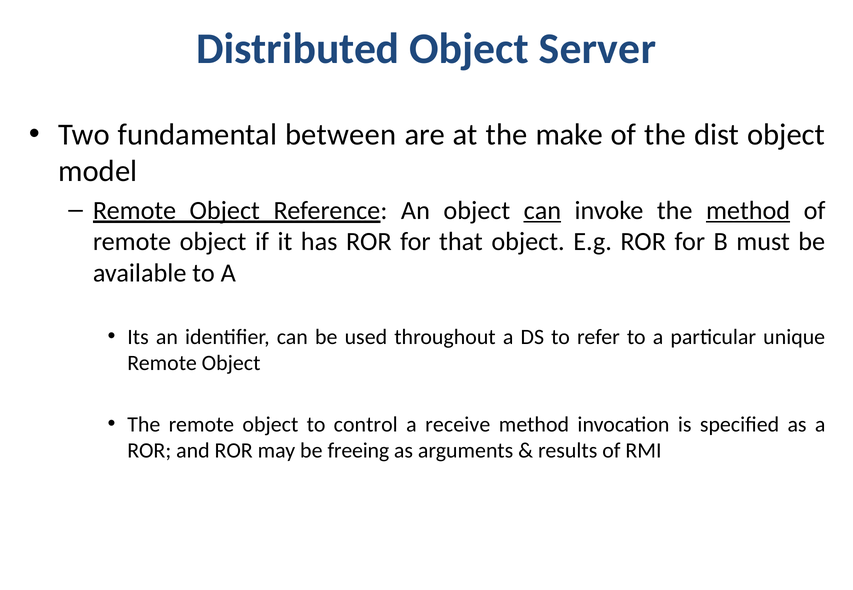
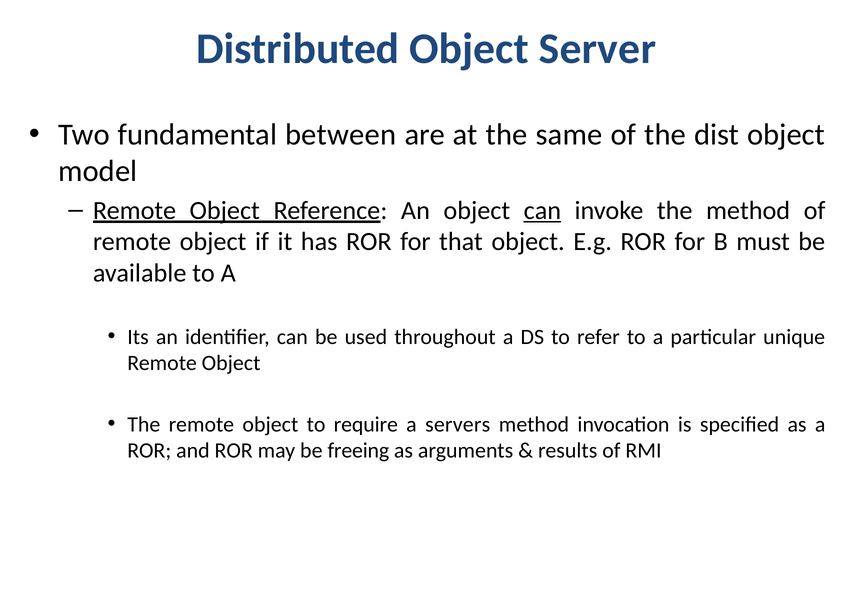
make: make -> same
method at (748, 211) underline: present -> none
control: control -> require
receive: receive -> servers
